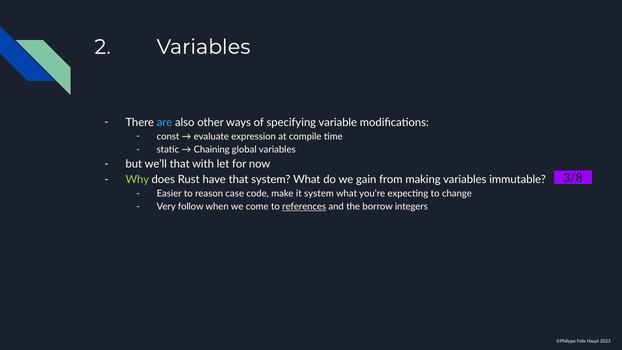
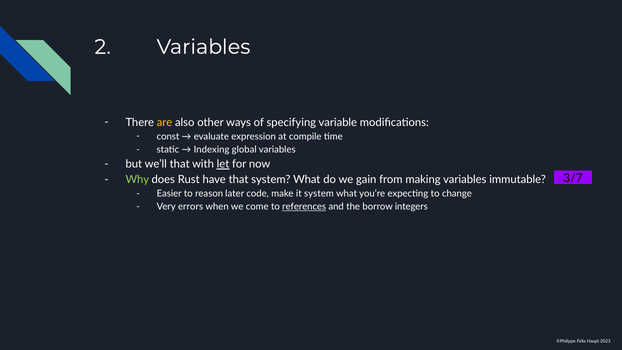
are colour: light blue -> yellow
Chaining: Chaining -> Indexing
let underline: none -> present
3/8: 3/8 -> 3/7
case: case -> later
follow: follow -> errors
